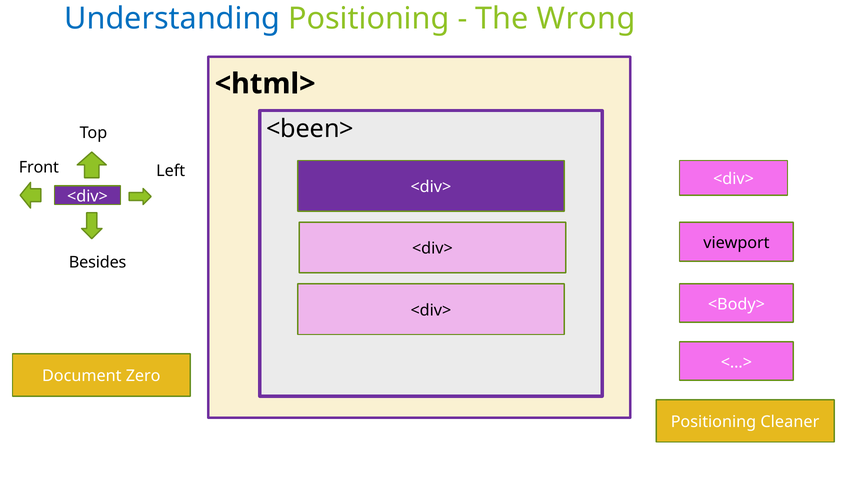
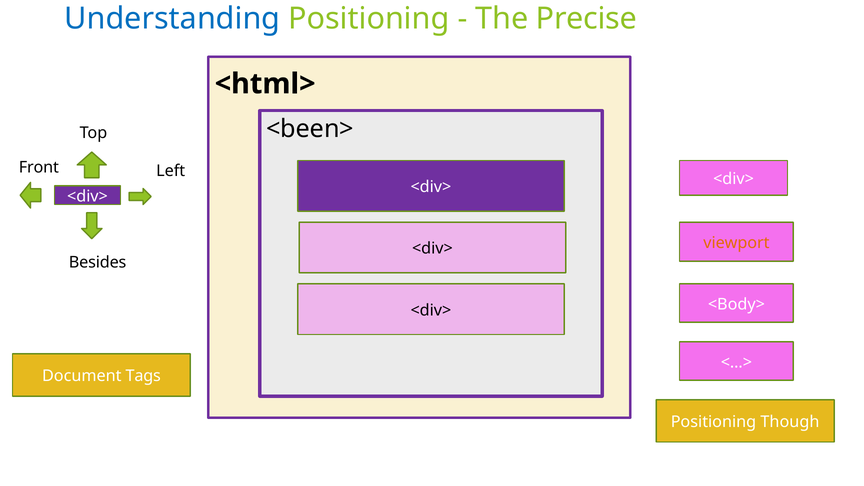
Wrong: Wrong -> Precise
viewport colour: black -> orange
Zero: Zero -> Tags
Cleaner: Cleaner -> Though
